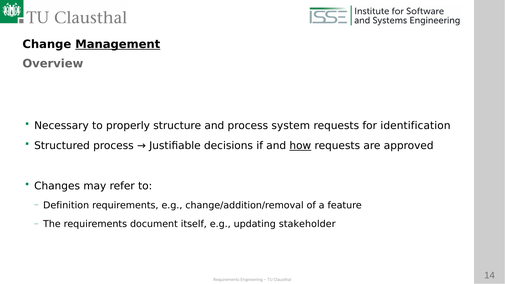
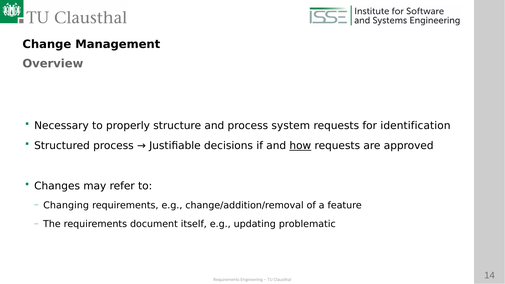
Management underline: present -> none
Definition: Definition -> Changing
stakeholder: stakeholder -> problematic
